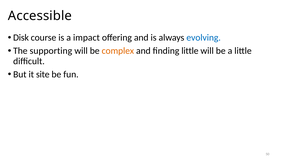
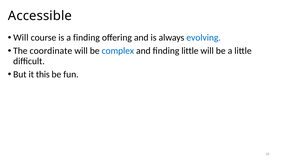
Disk at (21, 38): Disk -> Will
a impact: impact -> finding
supporting: supporting -> coordinate
complex colour: orange -> blue
site: site -> this
